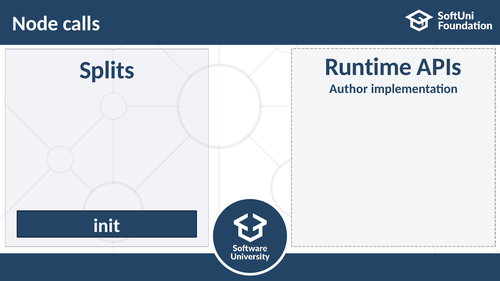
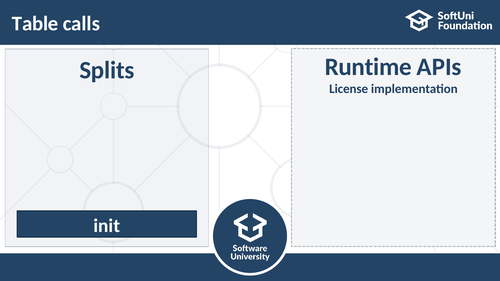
Node: Node -> Table
Author: Author -> License
